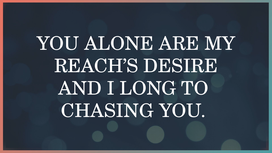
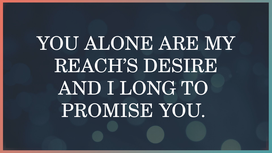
CHASING: CHASING -> PROMISE
